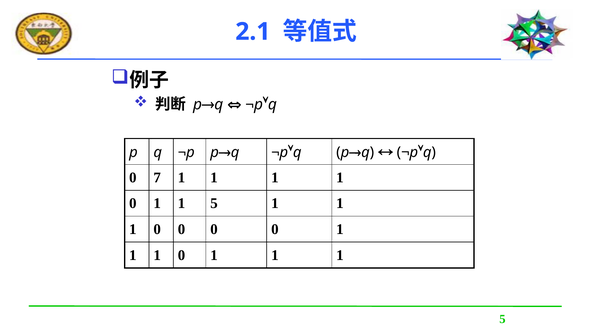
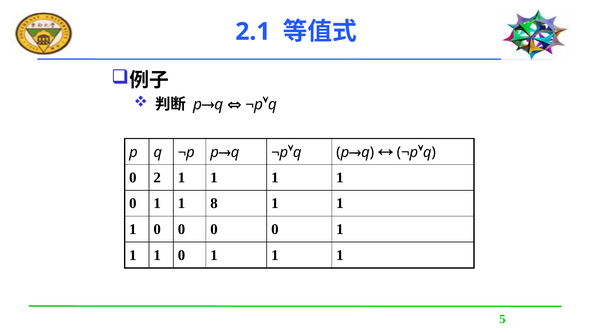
7: 7 -> 2
1 5: 5 -> 8
